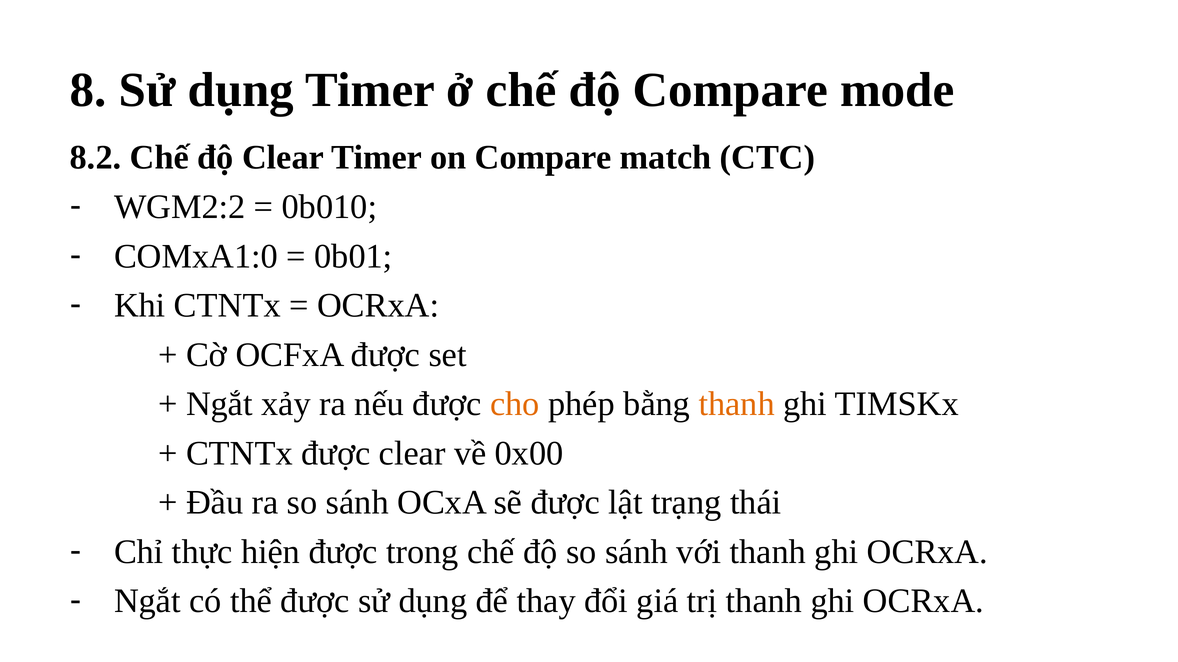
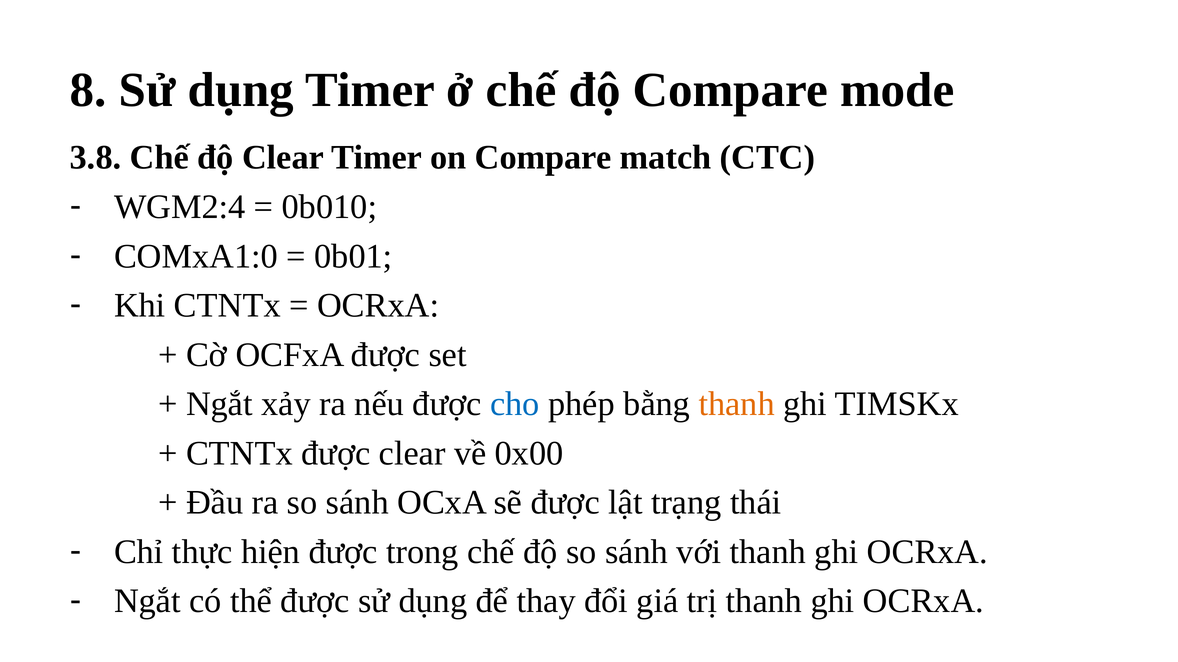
8.2: 8.2 -> 3.8
WGM2:2: WGM2:2 -> WGM2:4
cho colour: orange -> blue
